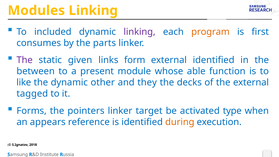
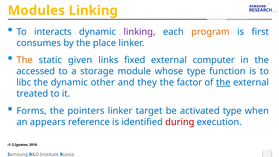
included: included -> interacts
parts: parts -> place
The at (25, 60) colour: purple -> orange
form: form -> fixed
external identified: identified -> computer
between: between -> accessed
present: present -> storage
whose able: able -> type
like: like -> libc
decks: decks -> factor
the at (223, 82) underline: none -> present
tagged: tagged -> treated
during colour: orange -> red
